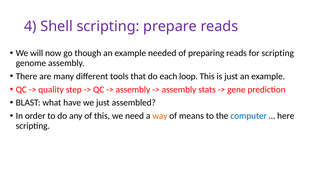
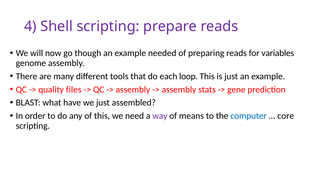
for scripting: scripting -> variables
step: step -> files
way colour: orange -> purple
here: here -> core
